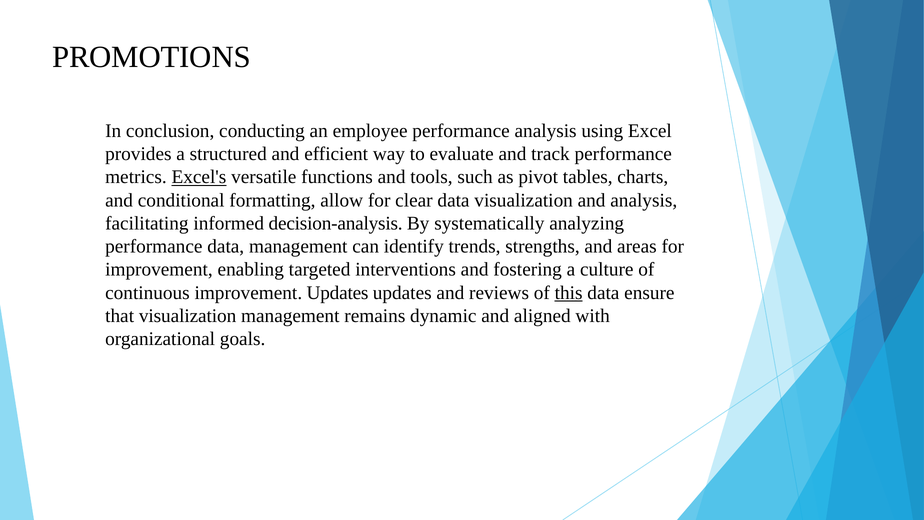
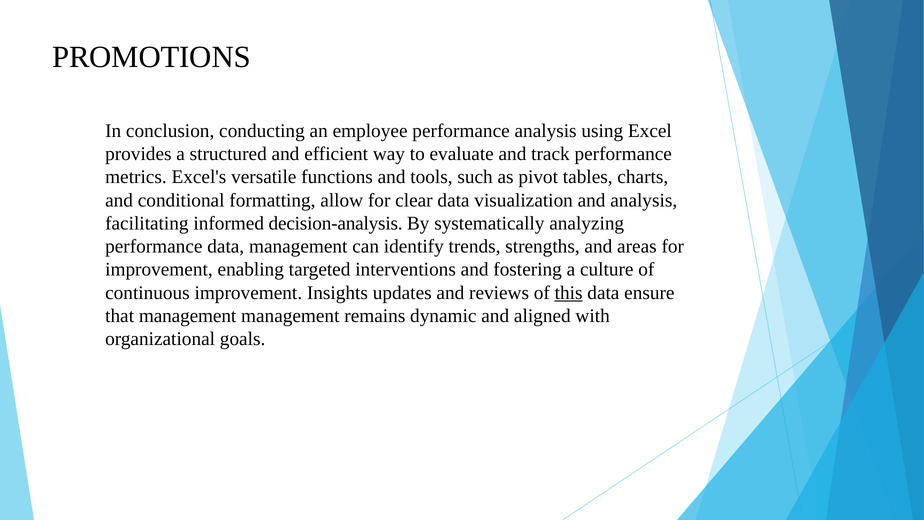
Excel's underline: present -> none
improvement Updates: Updates -> Insights
that visualization: visualization -> management
